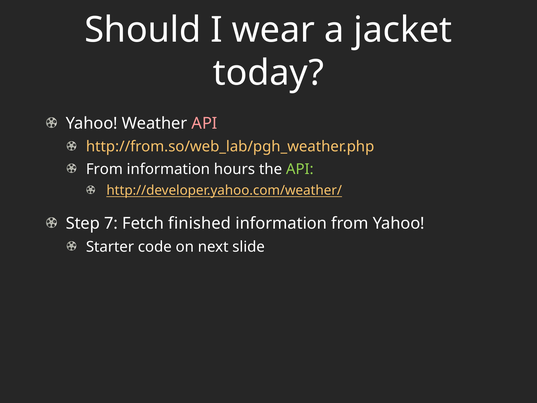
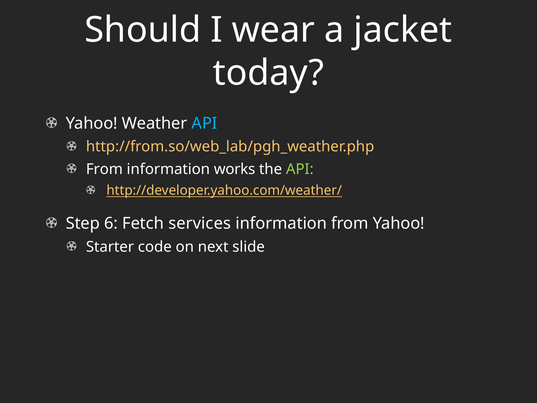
API at (205, 123) colour: pink -> light blue
hours: hours -> works
7: 7 -> 6
finished: finished -> services
